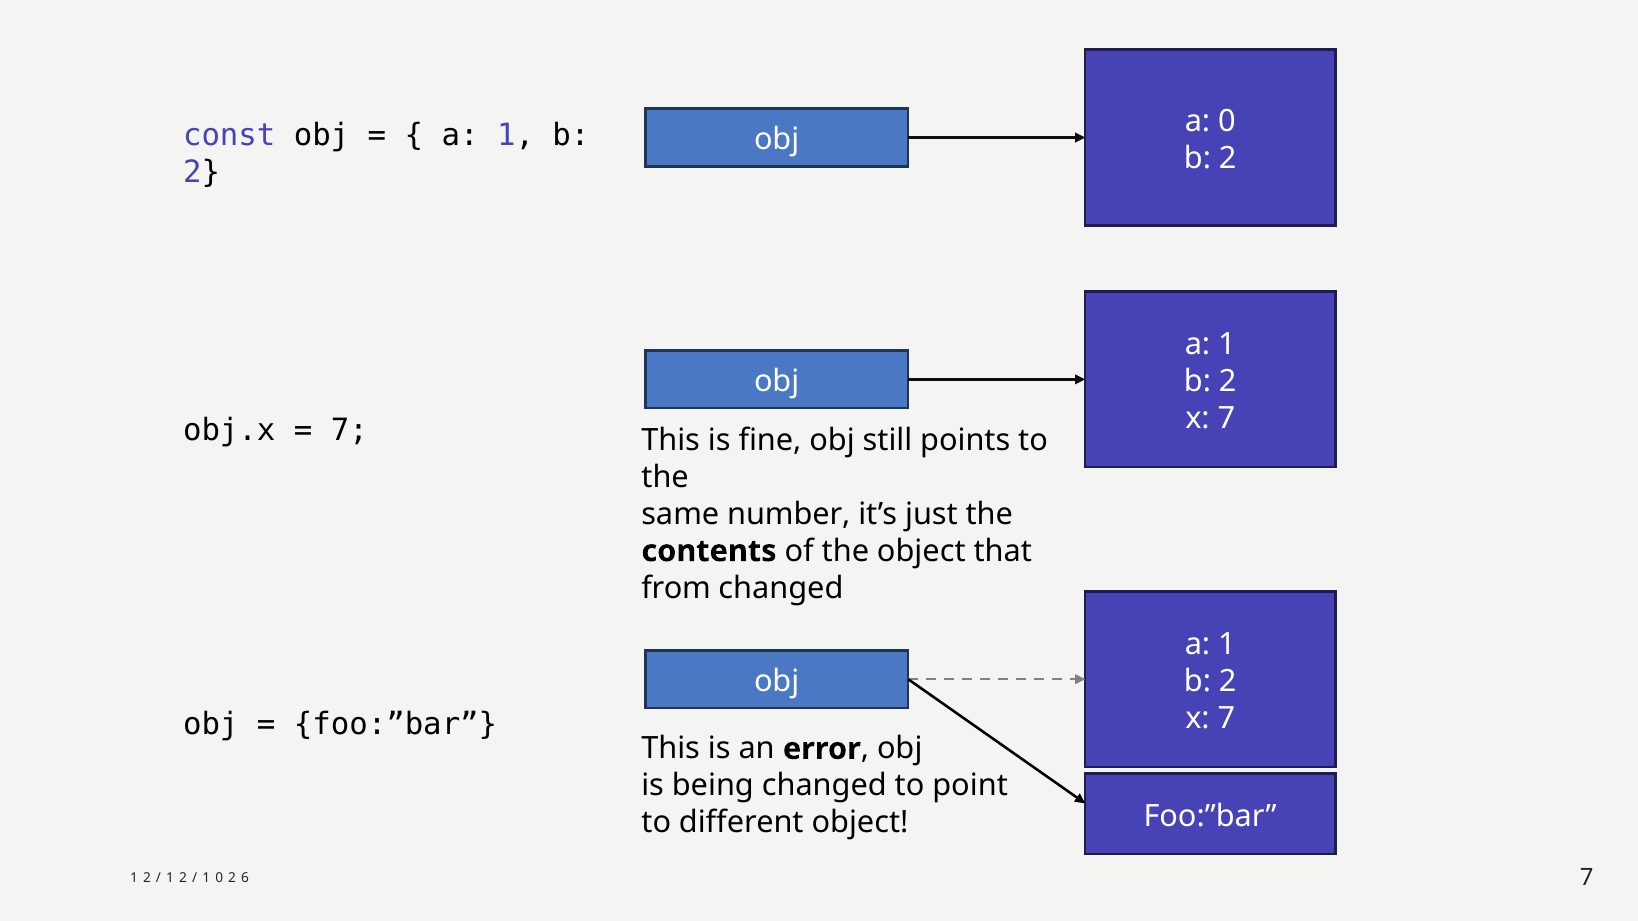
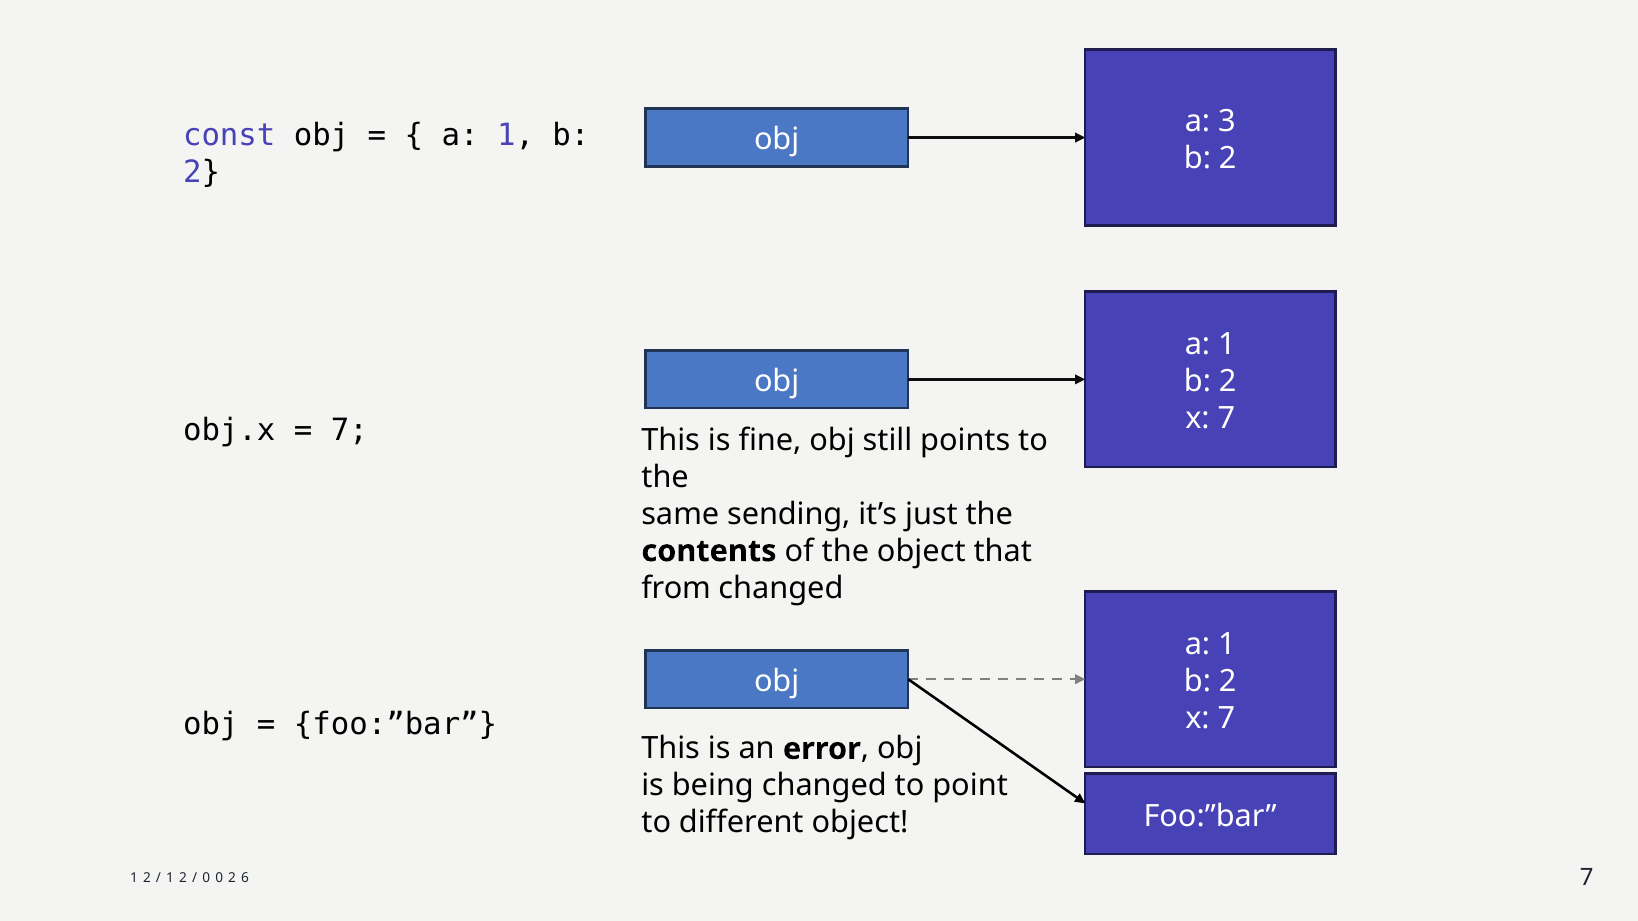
a 0: 0 -> 3
number: number -> sending
1 at (206, 878): 1 -> 0
